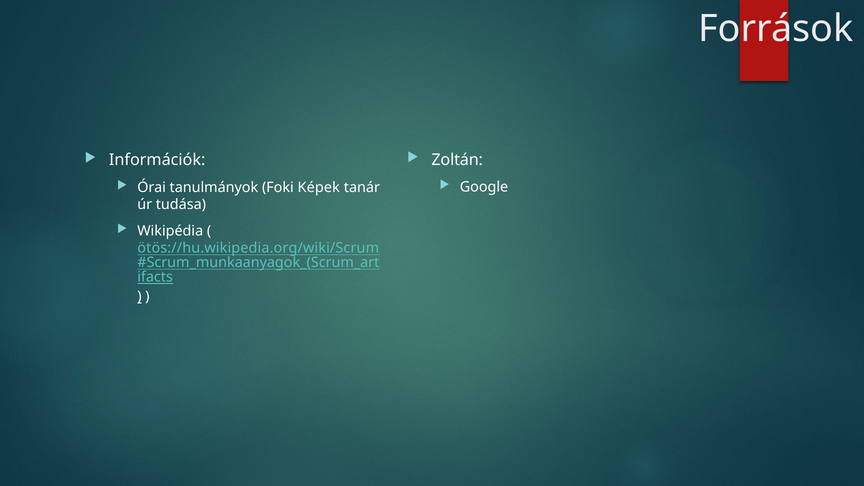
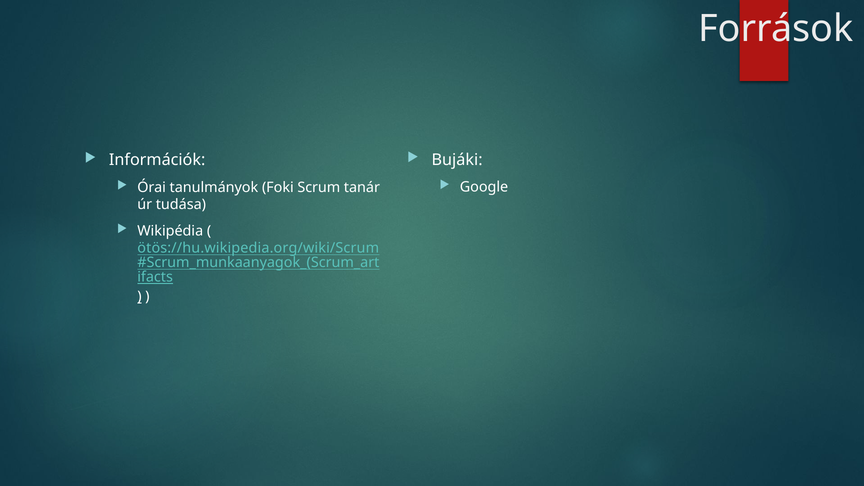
Zoltán: Zoltán -> Bujáki
Képek: Képek -> Scrum
